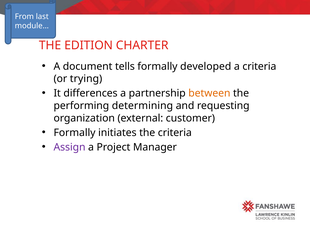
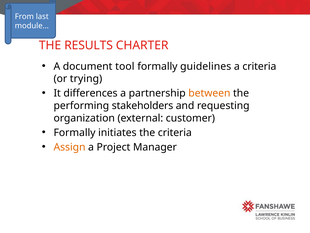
EDITION: EDITION -> RESULTS
tells: tells -> tool
developed: developed -> guidelines
determining: determining -> stakeholders
Assign colour: purple -> orange
